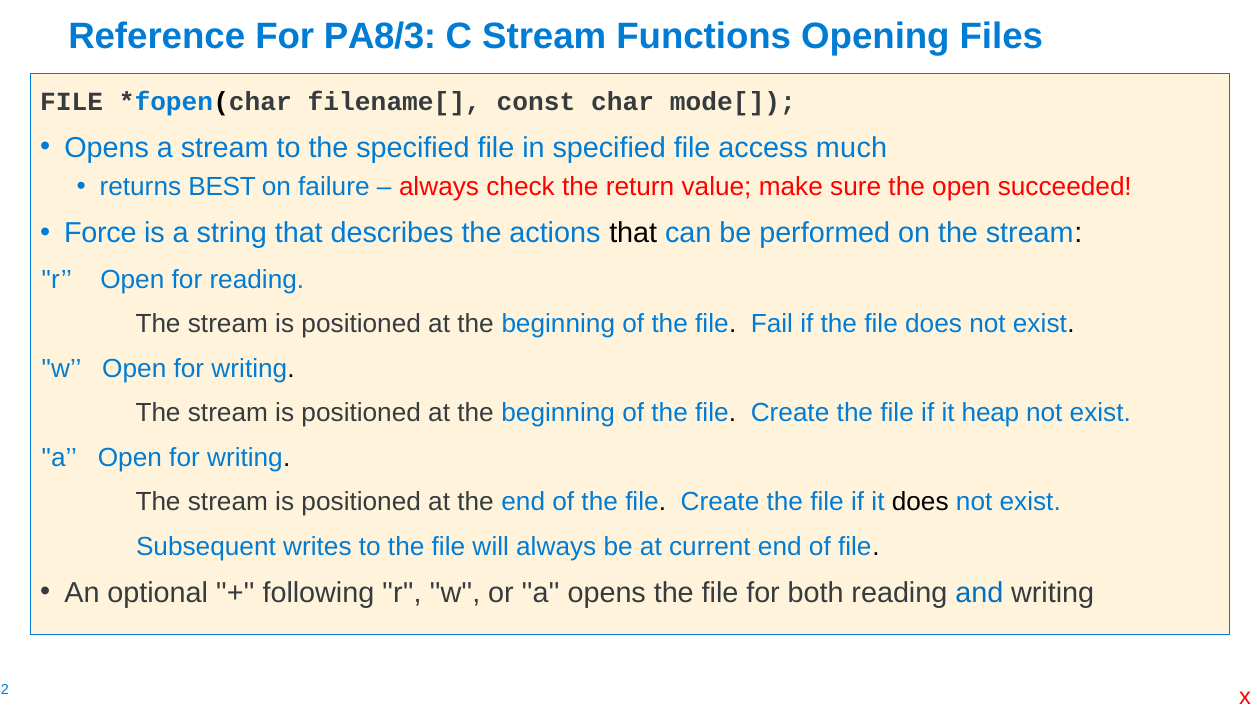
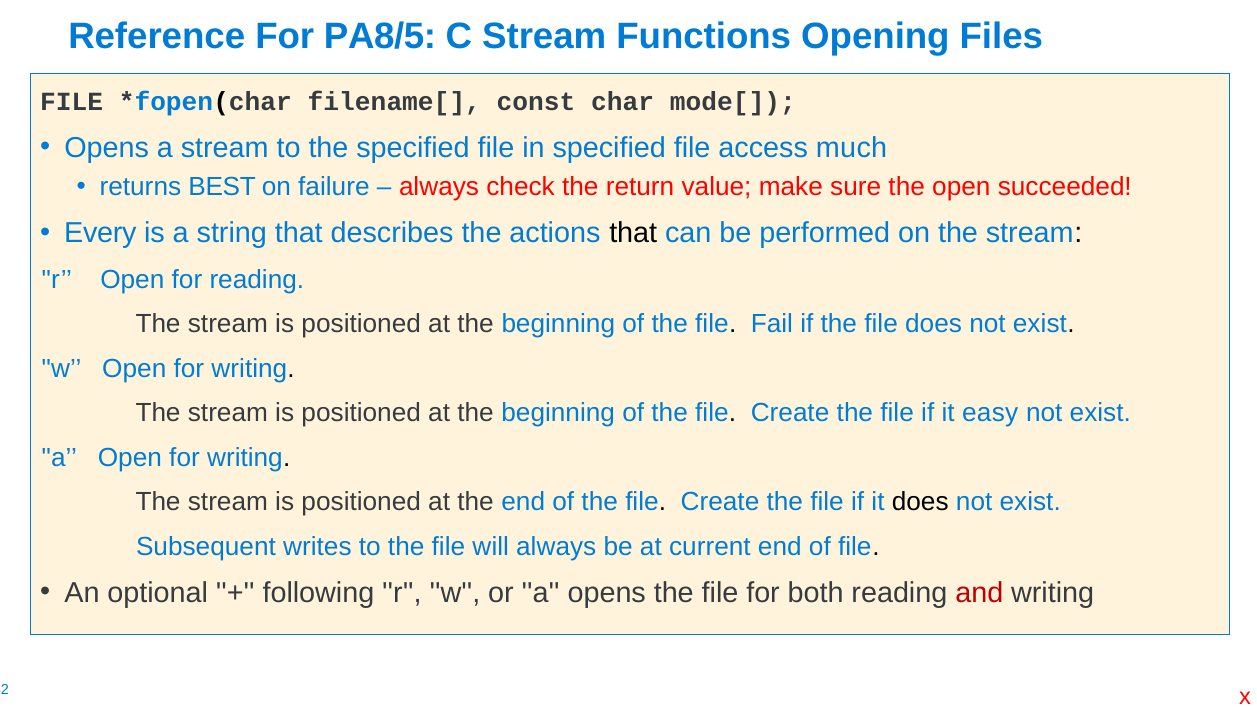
PA8/3: PA8/3 -> PA8/5
Force: Force -> Every
heap: heap -> easy
and colour: blue -> red
